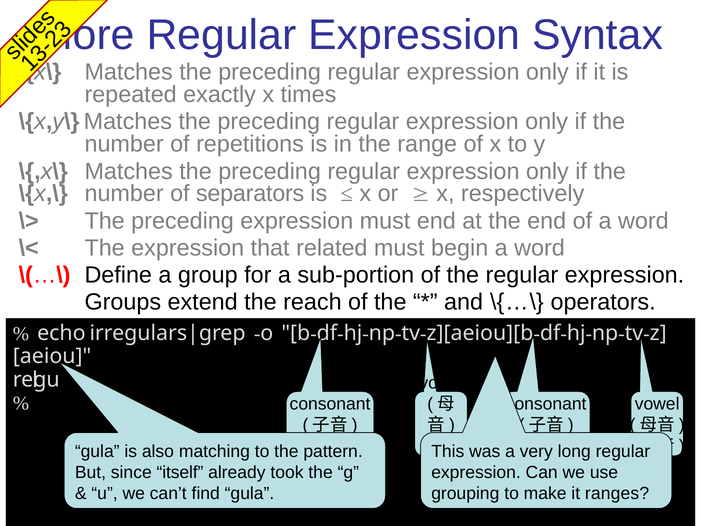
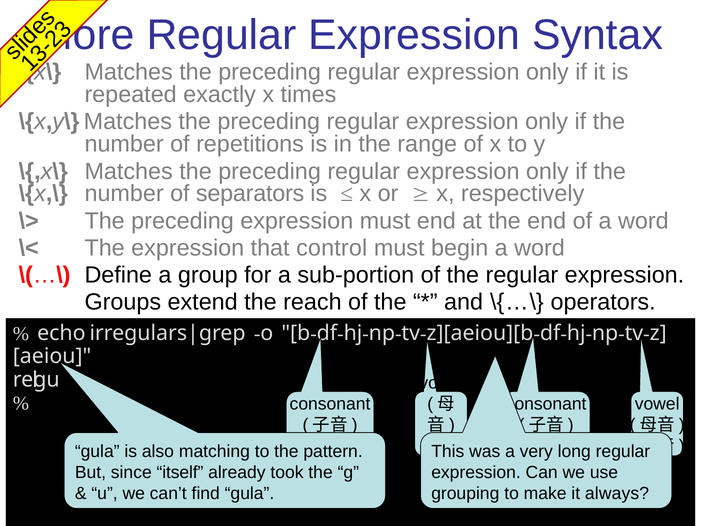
related: related -> control
ranges: ranges -> always
